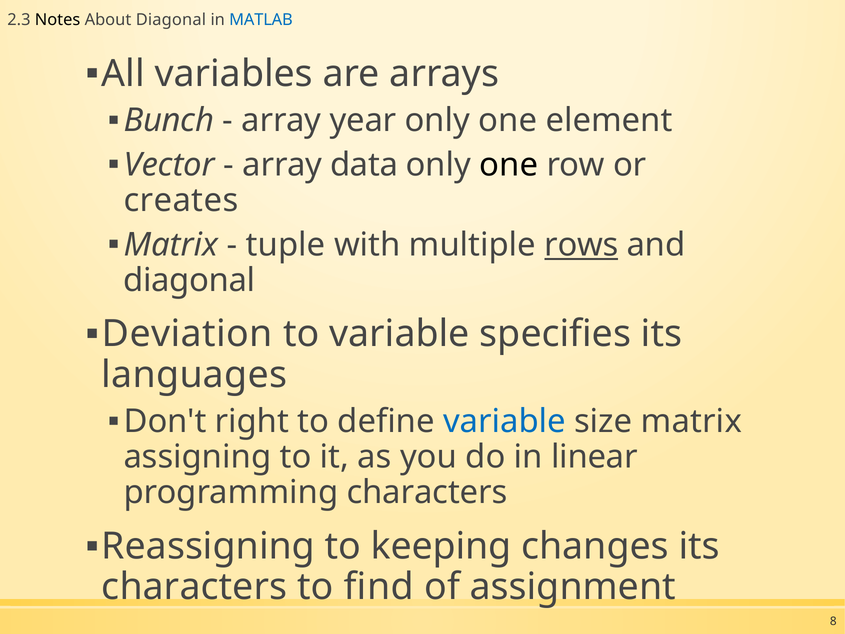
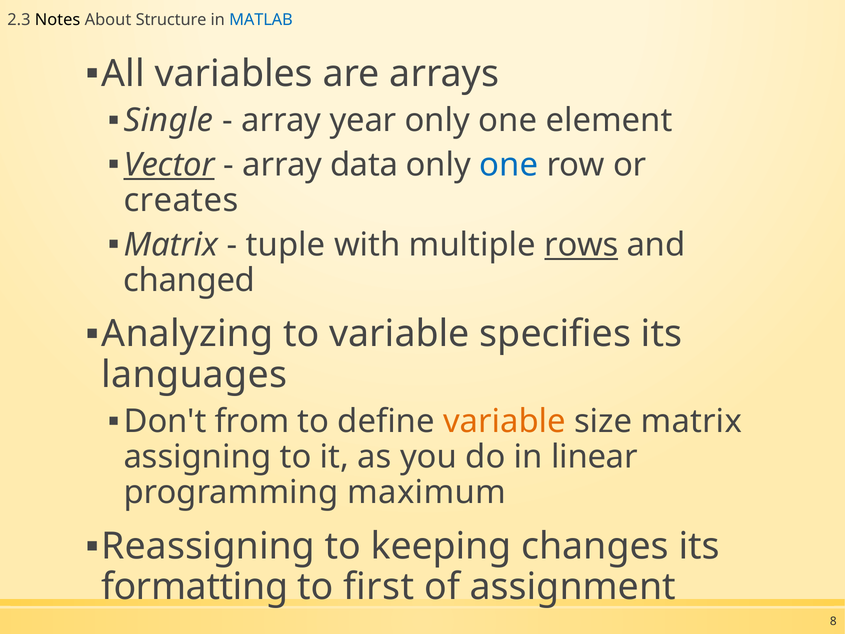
About Diagonal: Diagonal -> Structure
Bunch: Bunch -> Single
Vector underline: none -> present
one at (509, 165) colour: black -> blue
diagonal at (189, 280): diagonal -> changed
Deviation: Deviation -> Analyzing
right: right -> from
variable at (504, 421) colour: blue -> orange
programming characters: characters -> maximum
characters at (194, 587): characters -> formatting
find: find -> first
